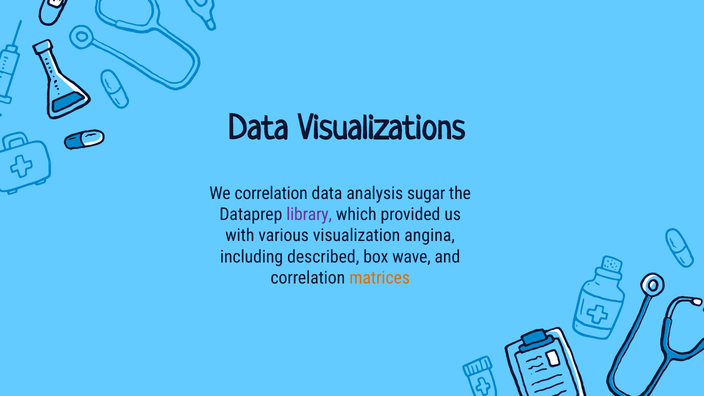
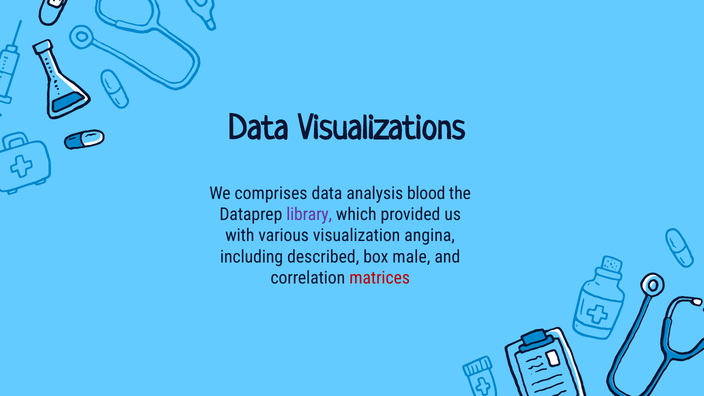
We correlation: correlation -> comprises
sugar: sugar -> blood
wave: wave -> male
matrices colour: orange -> red
